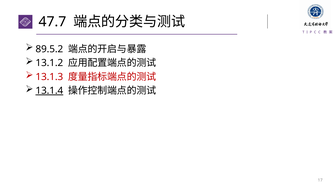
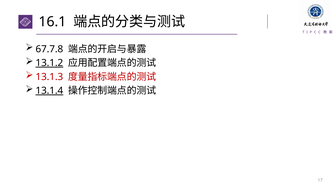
47.7: 47.7 -> 16.1
89.5.2: 89.5.2 -> 67.7.8
13.1.2 underline: none -> present
